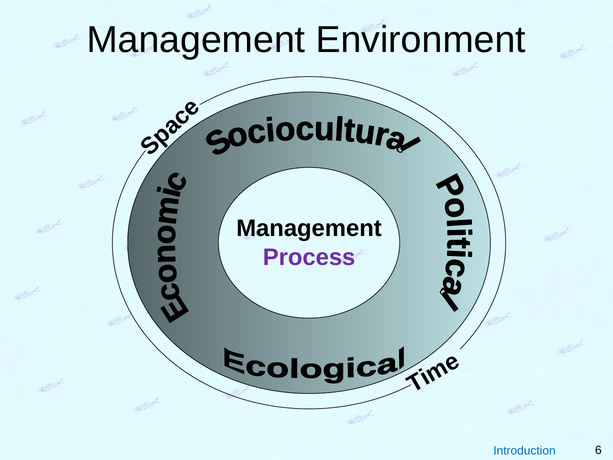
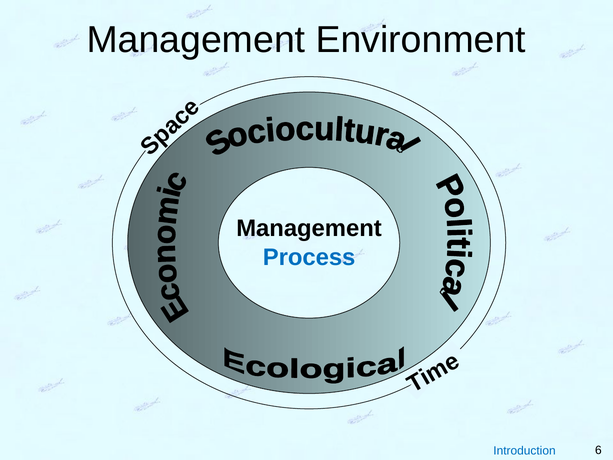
Process colour: purple -> blue
